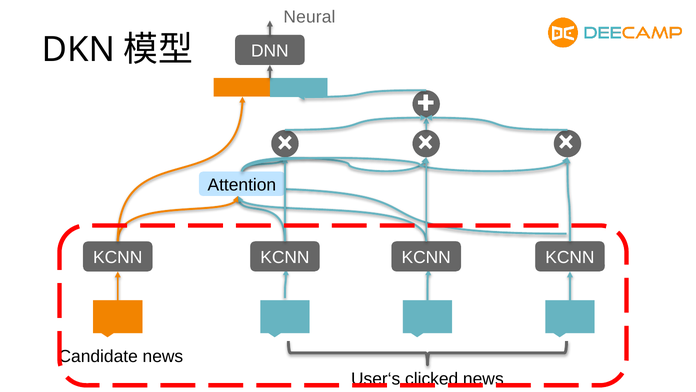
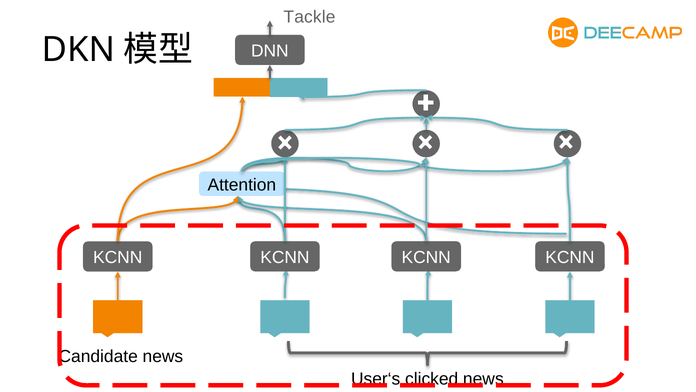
Neural: Neural -> Tackle
